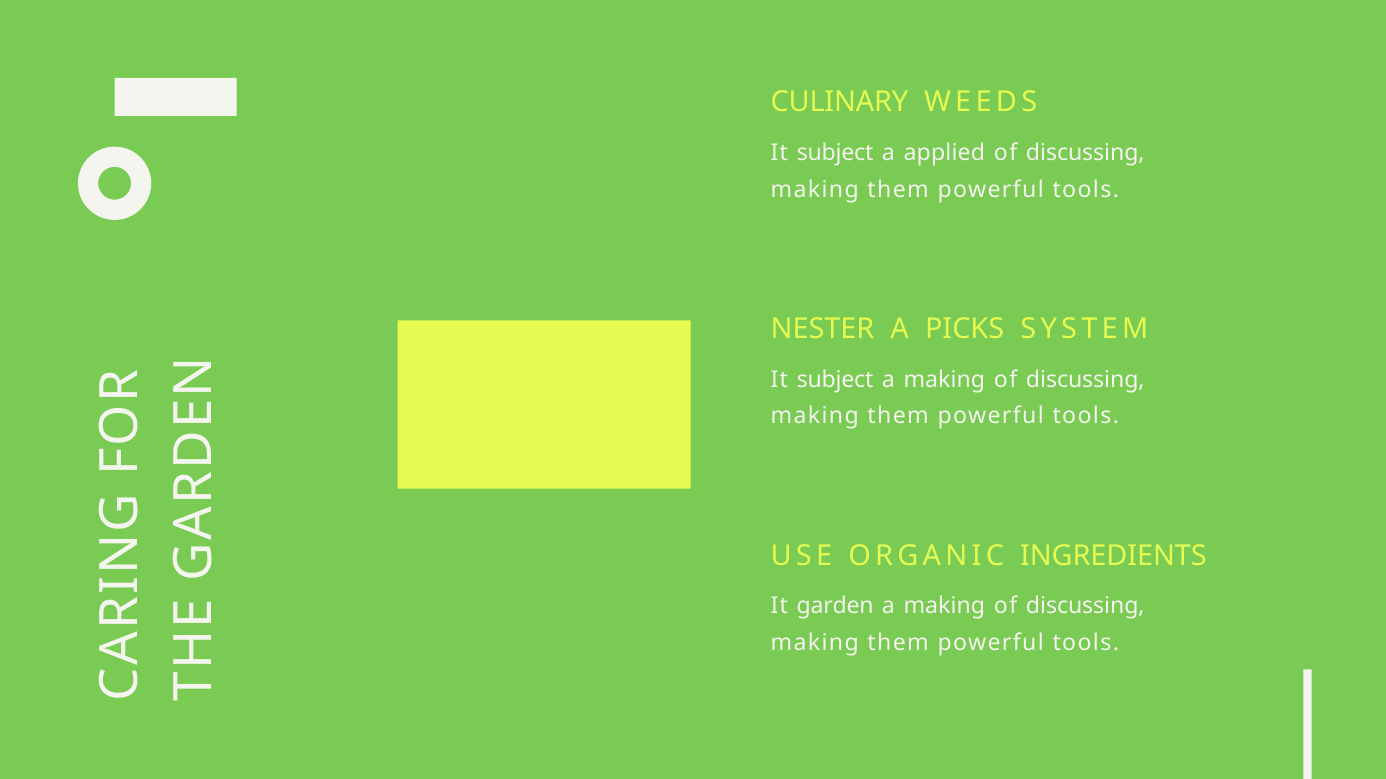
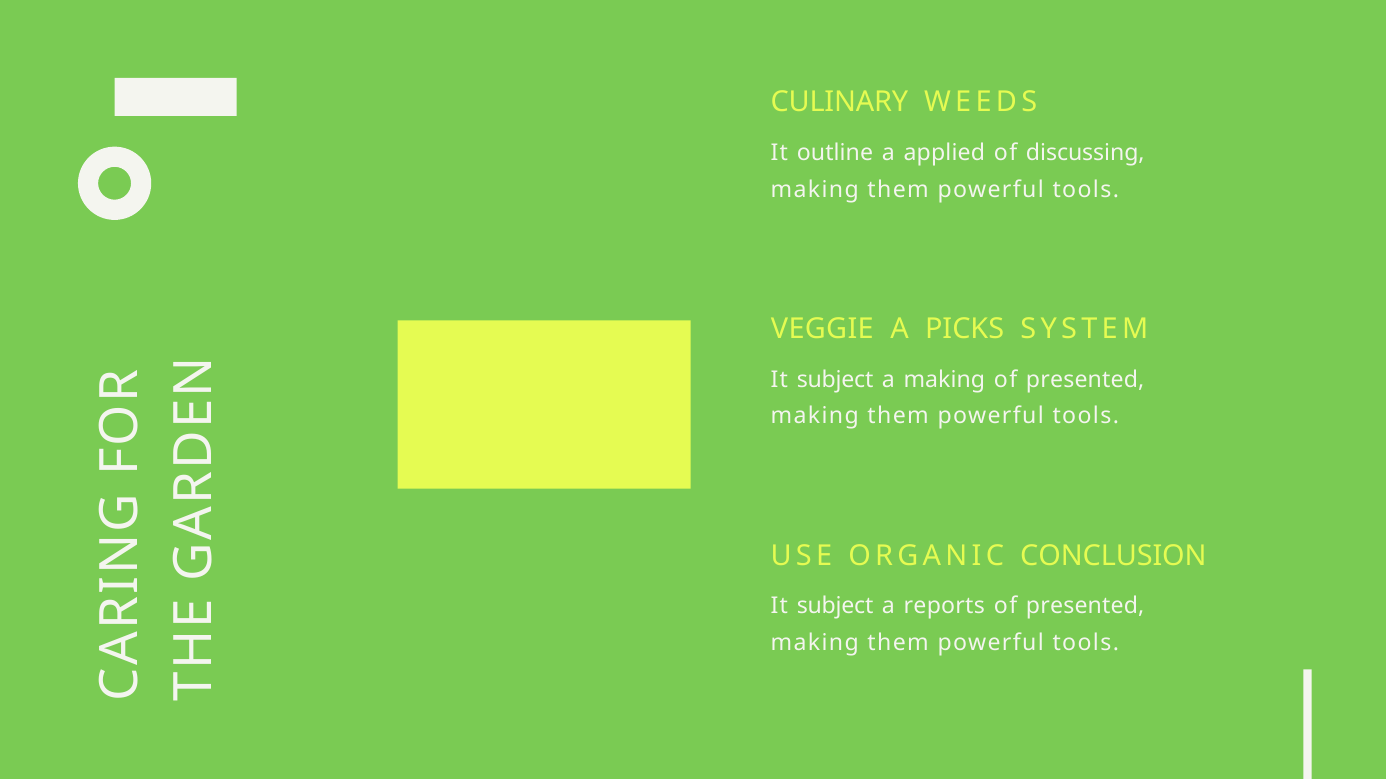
subject at (835, 153): subject -> outline
NESTER: NESTER -> VEGGIE
discussing at (1085, 380): discussing -> presented
INGREDIENTS: INGREDIENTS -> CONCLUSION
garden at (835, 607): garden -> subject
making at (944, 607): making -> reports
discussing at (1085, 607): discussing -> presented
